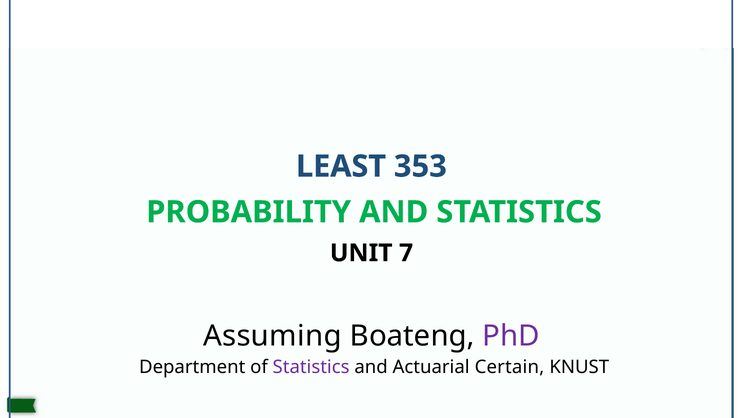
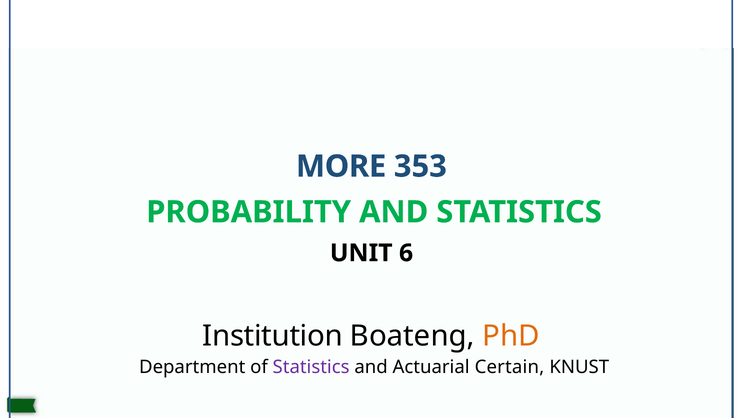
LEAST: LEAST -> MORE
7: 7 -> 6
Assuming: Assuming -> Institution
PhD colour: purple -> orange
